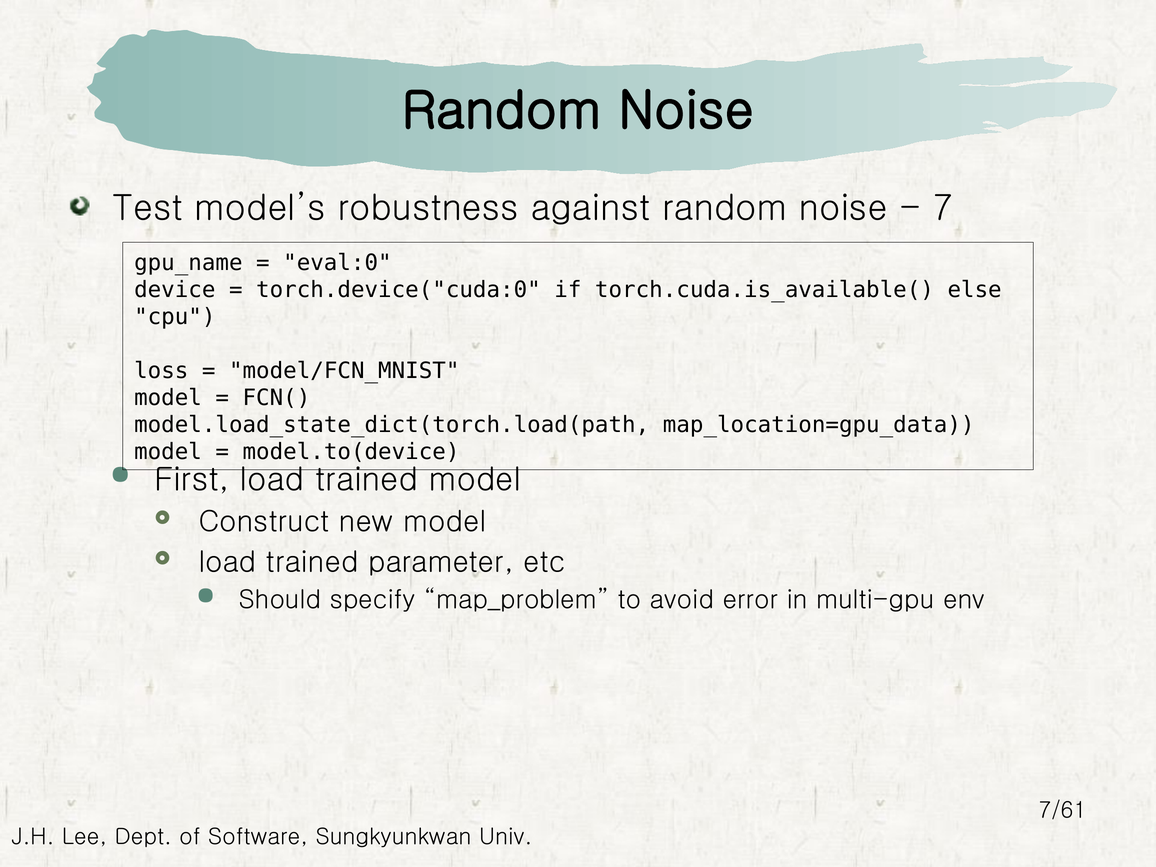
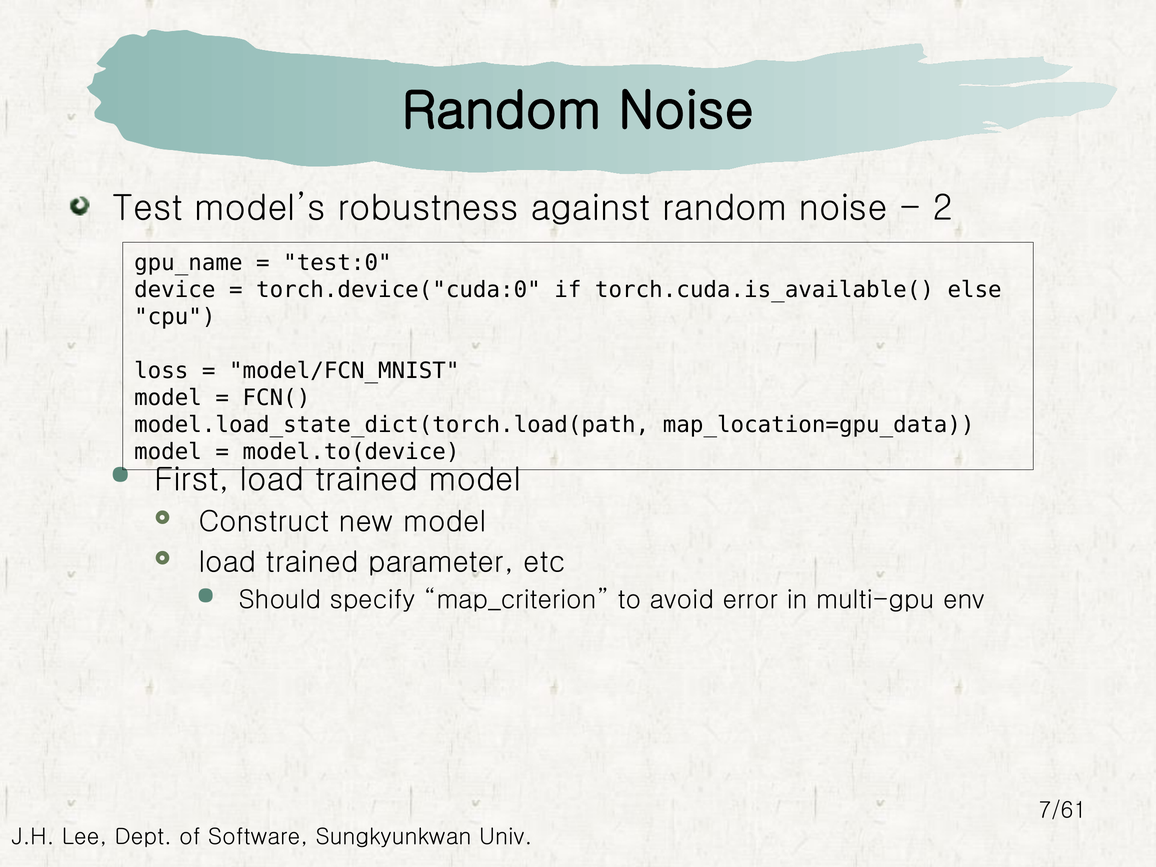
7: 7 -> 2
eval:0: eval:0 -> test:0
map_problem: map_problem -> map_criterion
